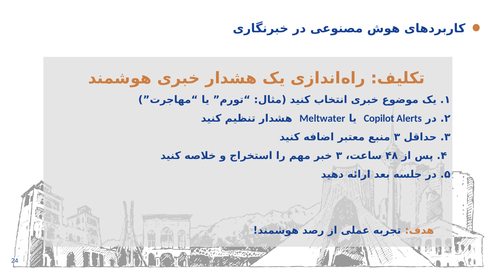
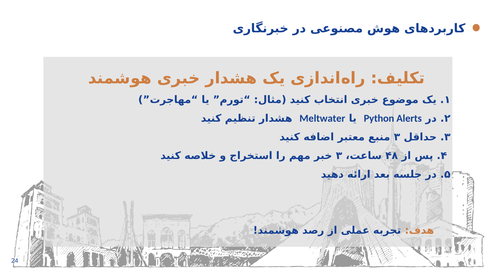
Copilot: Copilot -> Python
